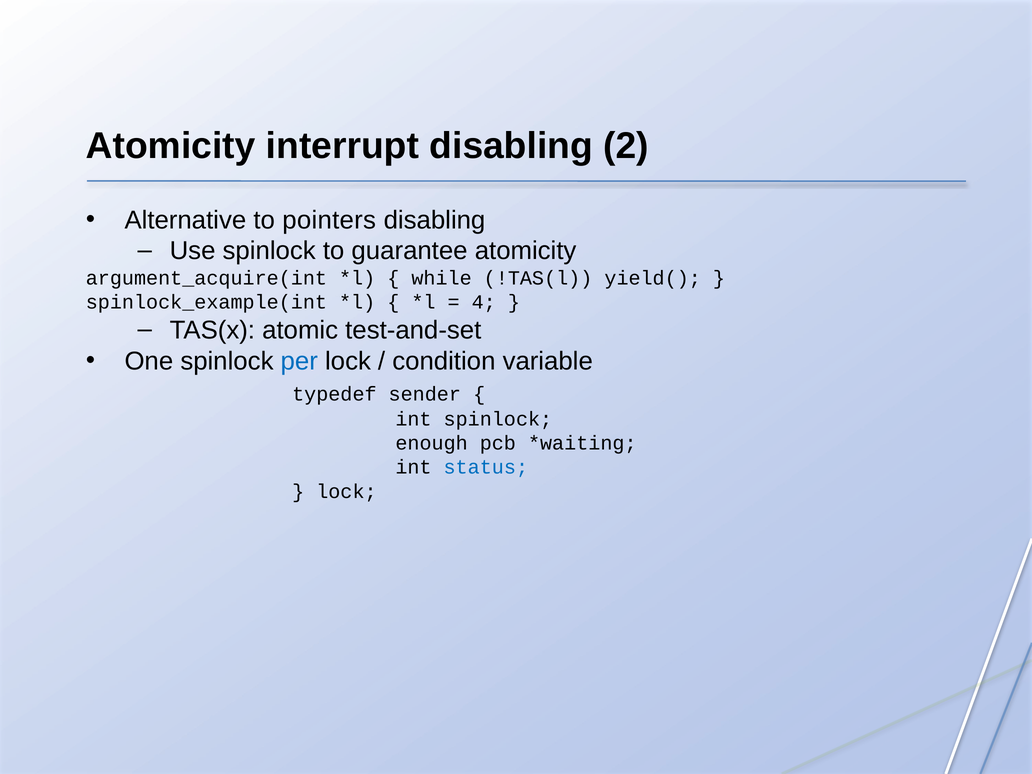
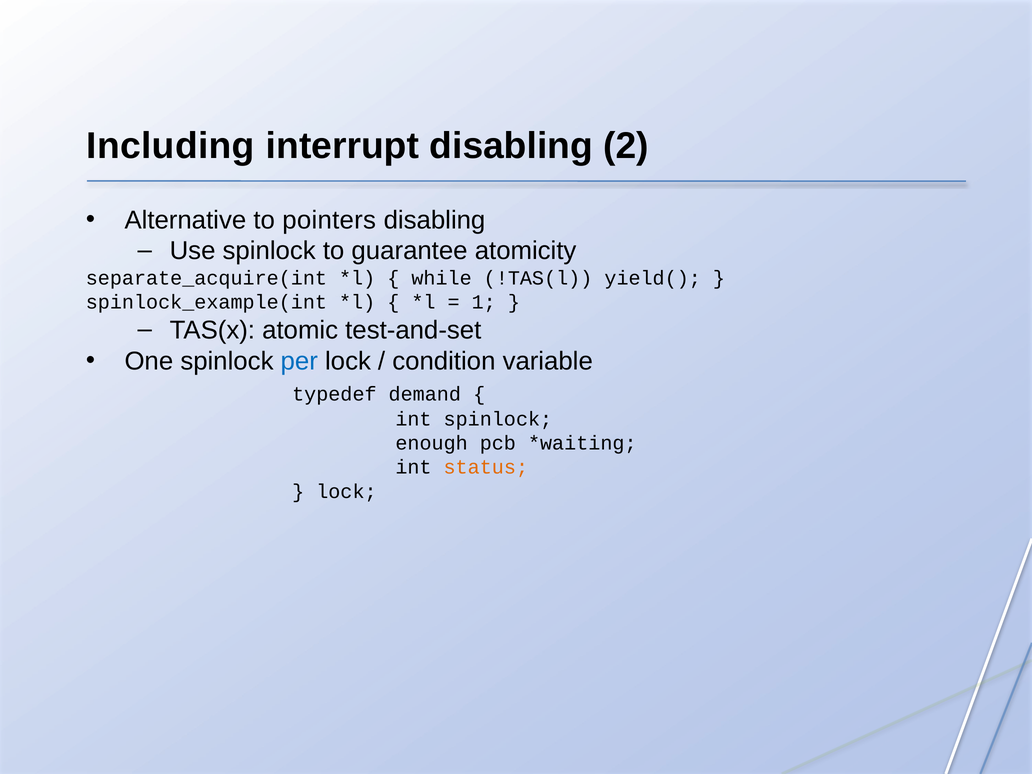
Atomicity at (171, 146): Atomicity -> Including
argument_acquire(int: argument_acquire(int -> separate_acquire(int
4: 4 -> 1
sender: sender -> demand
status colour: blue -> orange
